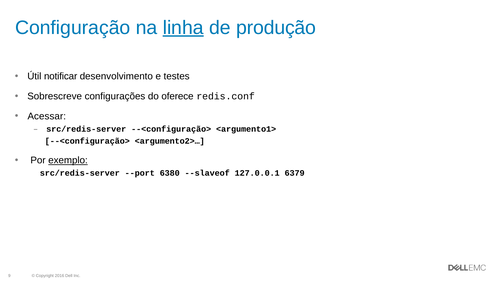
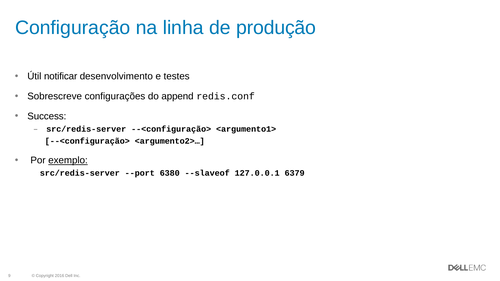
linha underline: present -> none
oferece: oferece -> append
Acessar: Acessar -> Success
